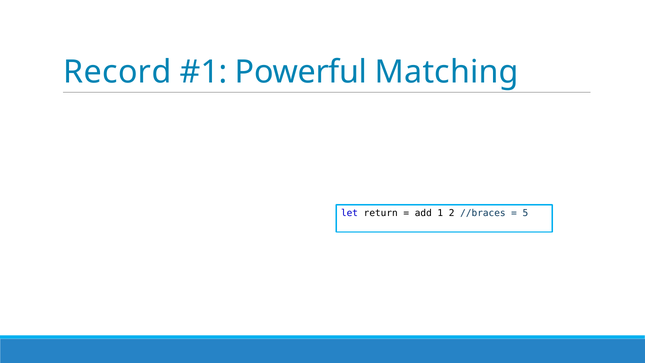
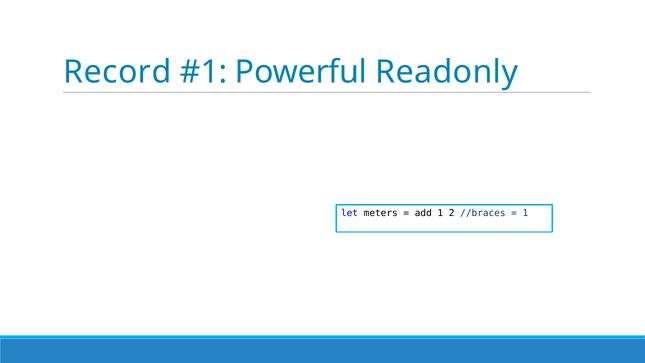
Matching: Matching -> Readonly
return: return -> meters
5 at (525, 213): 5 -> 1
